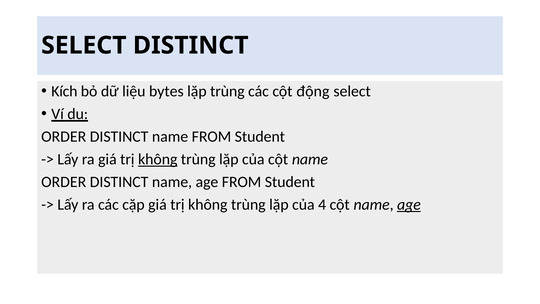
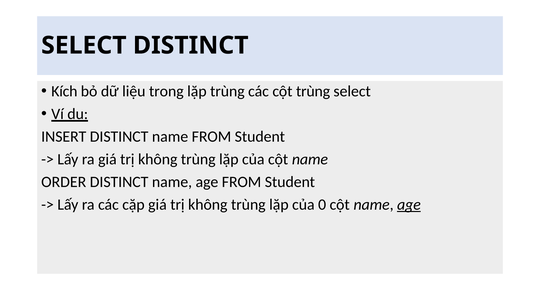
bytes: bytes -> trong
cột động: động -> trùng
ORDER at (64, 137): ORDER -> INSERT
không at (158, 159) underline: present -> none
4: 4 -> 0
